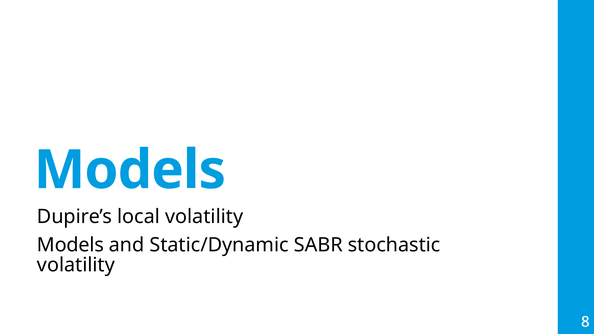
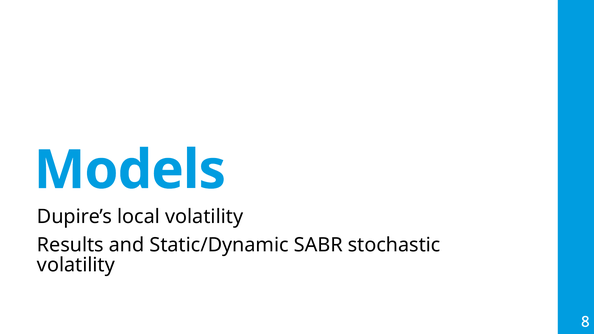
Models at (70, 245): Models -> Results
